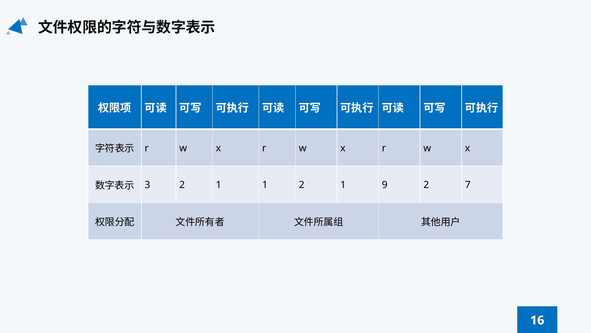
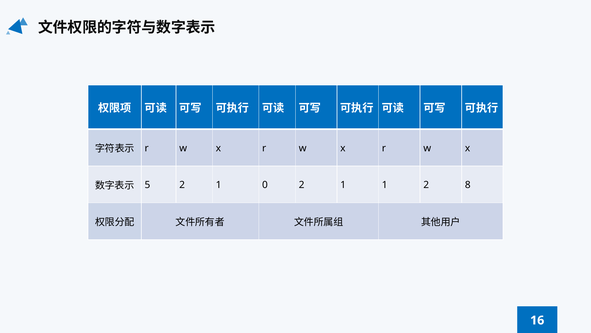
3: 3 -> 5
1 1: 1 -> 0
1 9: 9 -> 1
7: 7 -> 8
